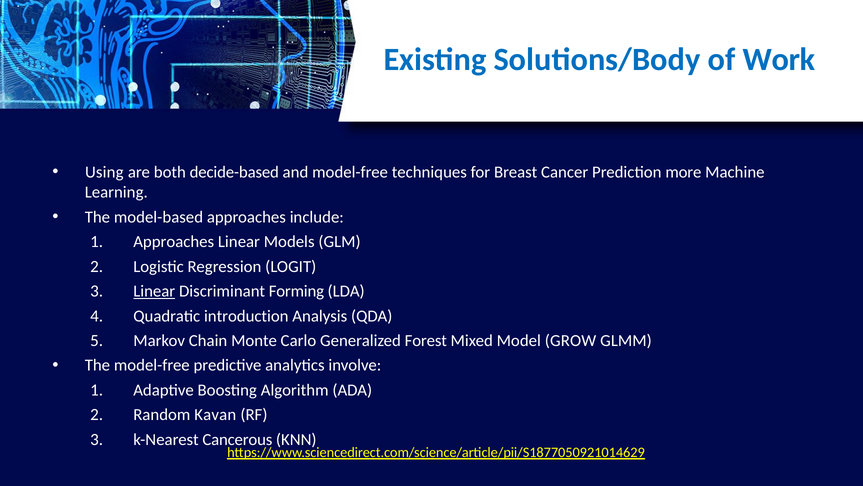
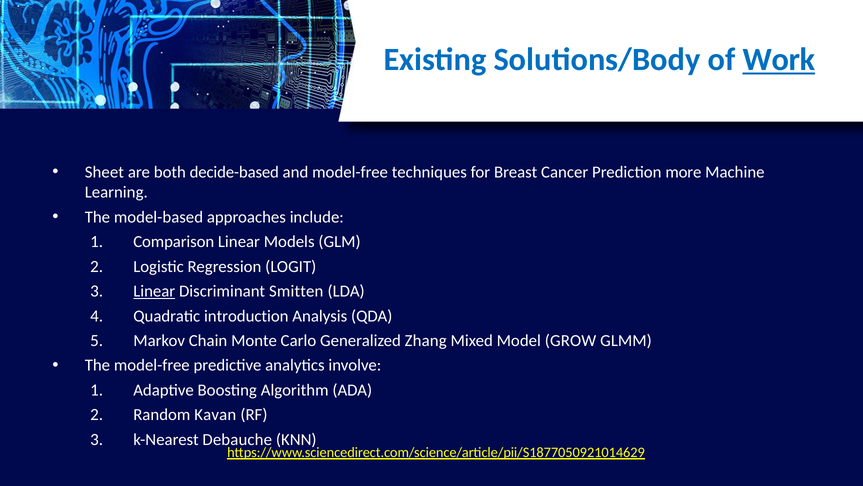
Work underline: none -> present
Using: Using -> Sheet
Approaches at (174, 242): Approaches -> Comparison
Forming: Forming -> Smitten
Forest: Forest -> Zhang
Cancerous: Cancerous -> Debauche
